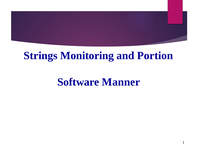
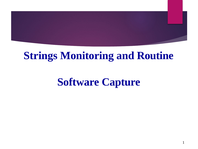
Portion: Portion -> Routine
Manner: Manner -> Capture
